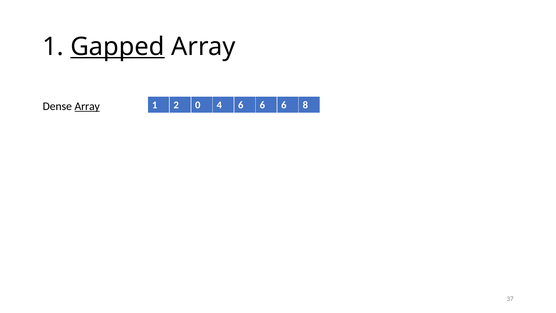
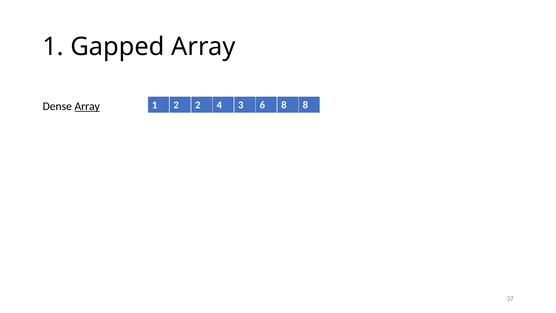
Gapped underline: present -> none
2 0: 0 -> 2
4 6: 6 -> 3
6 at (284, 105): 6 -> 8
